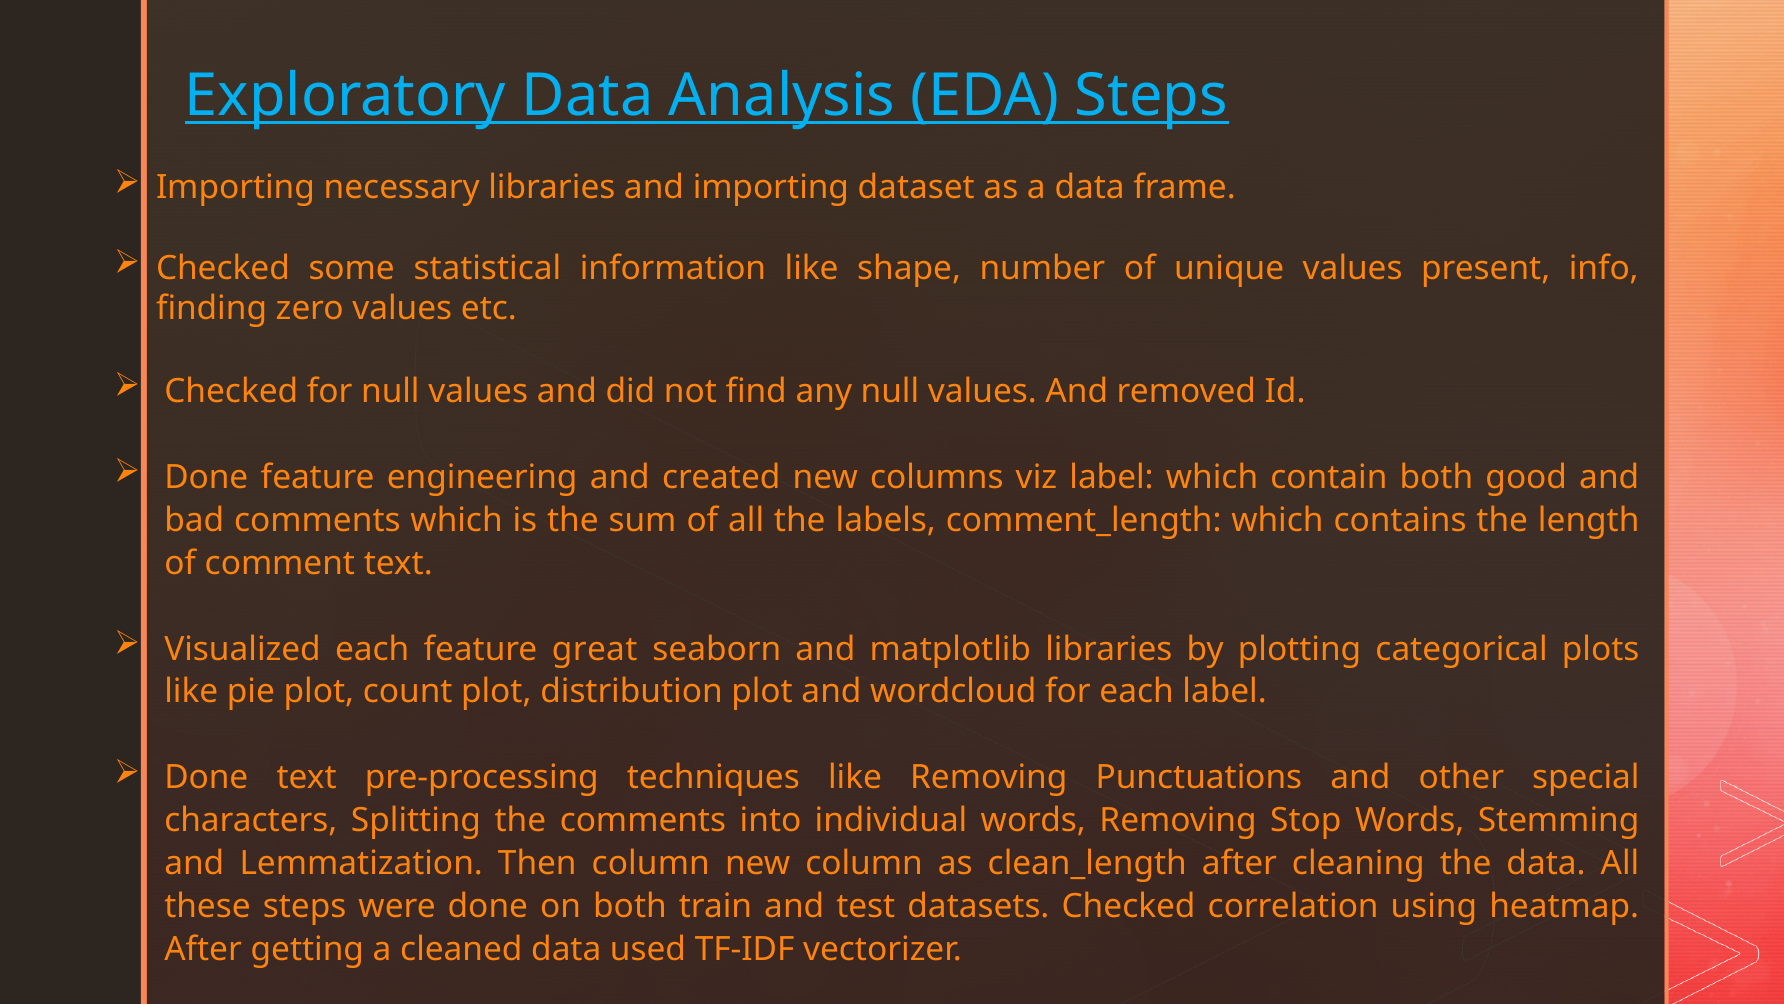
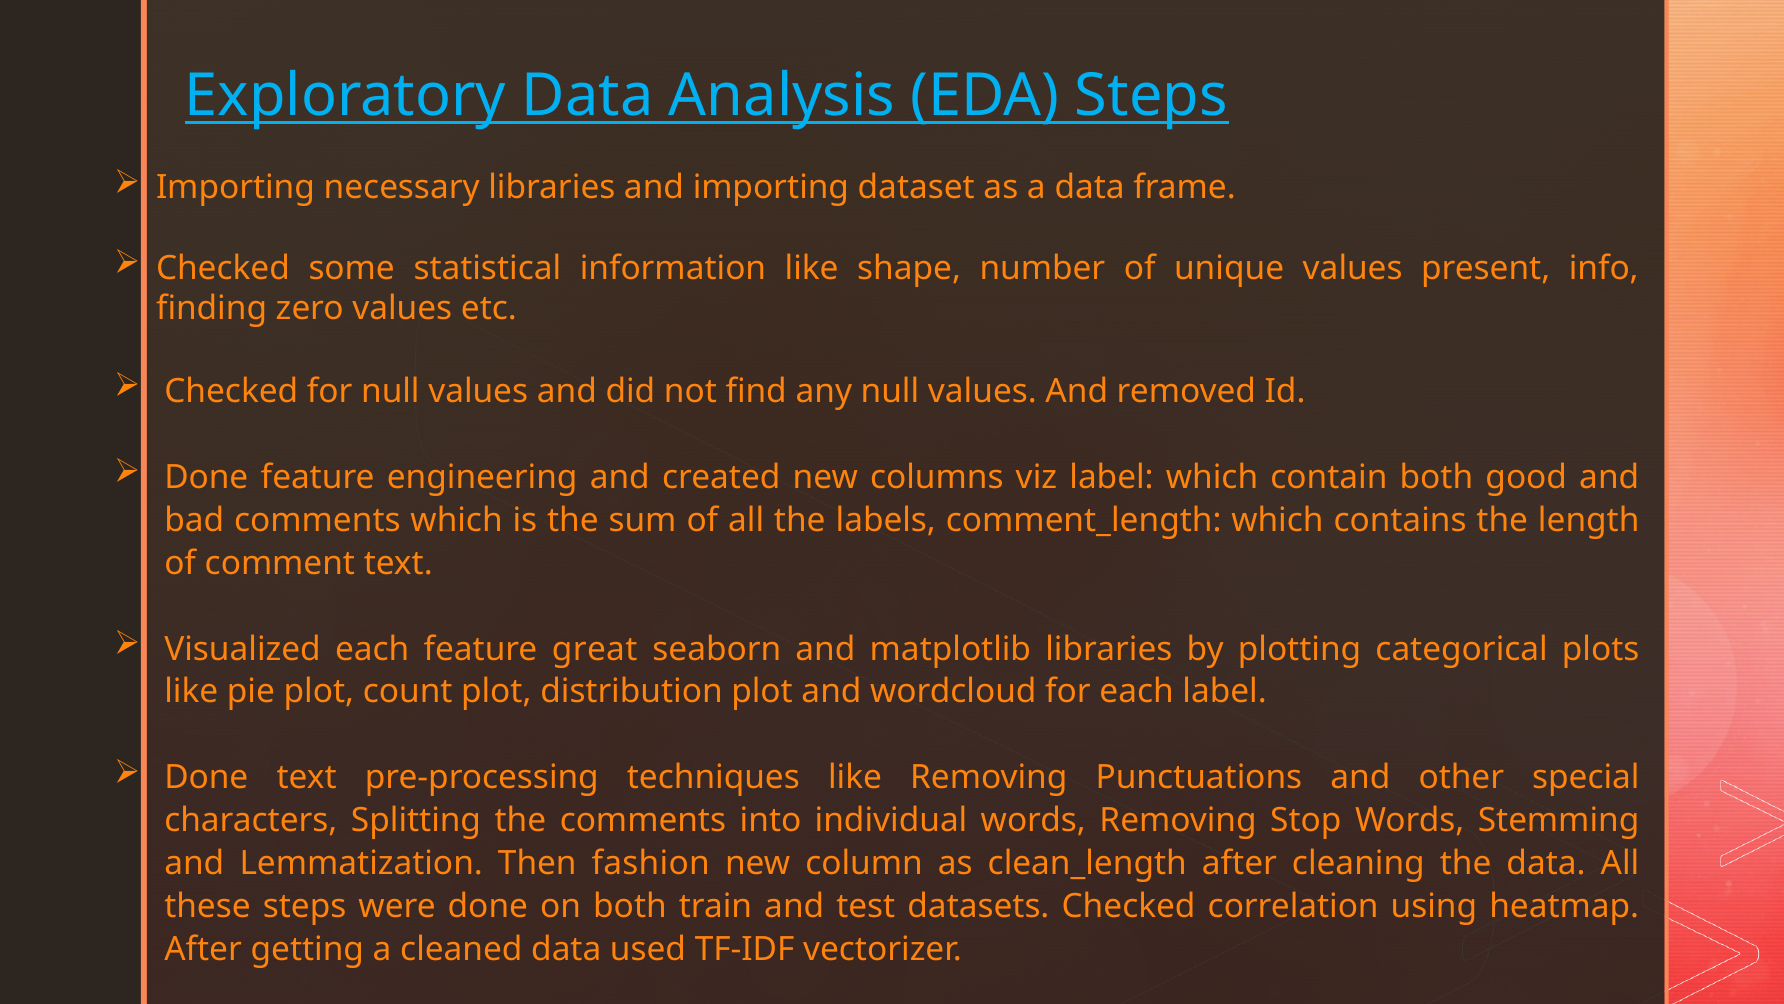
Then column: column -> fashion
